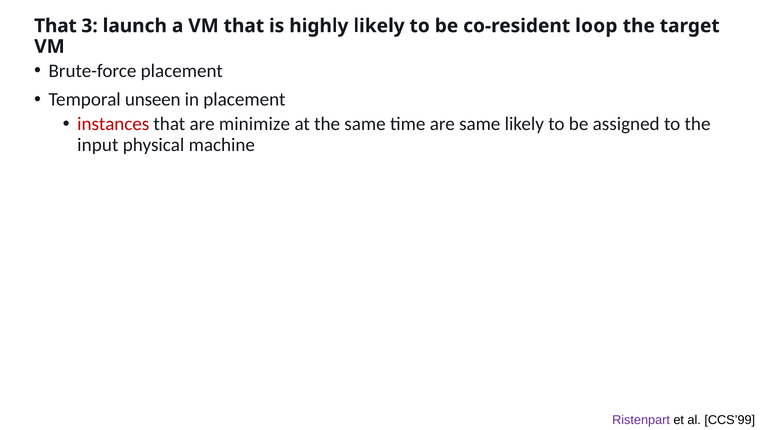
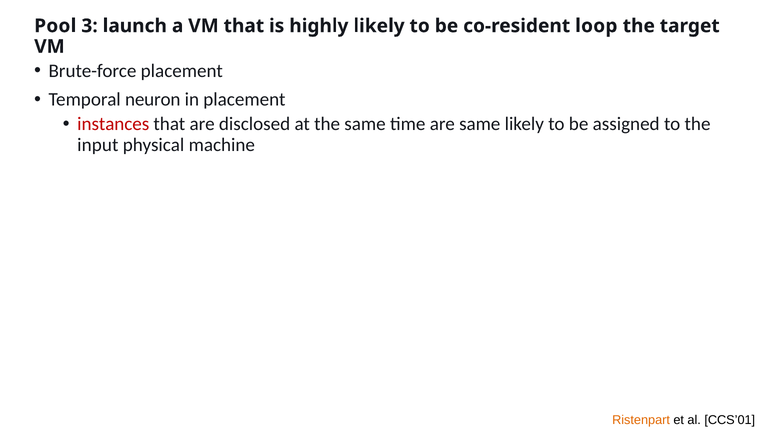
That at (55, 26): That -> Pool
unseen: unseen -> neuron
minimize: minimize -> disclosed
Ristenpart colour: purple -> orange
CCS’99: CCS’99 -> CCS’01
